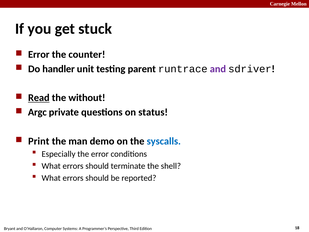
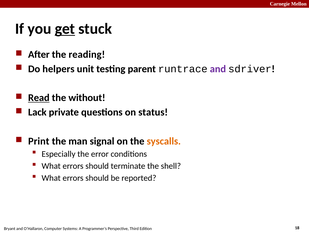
get underline: none -> present
Error at (39, 54): Error -> After
counter: counter -> reading
handler: handler -> helpers
Argc: Argc -> Lack
demo: demo -> signal
syscalls colour: blue -> orange
